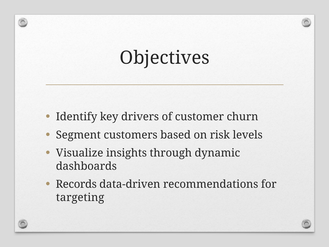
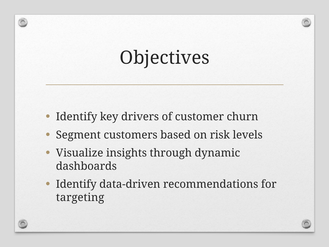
Records at (76, 184): Records -> Identify
